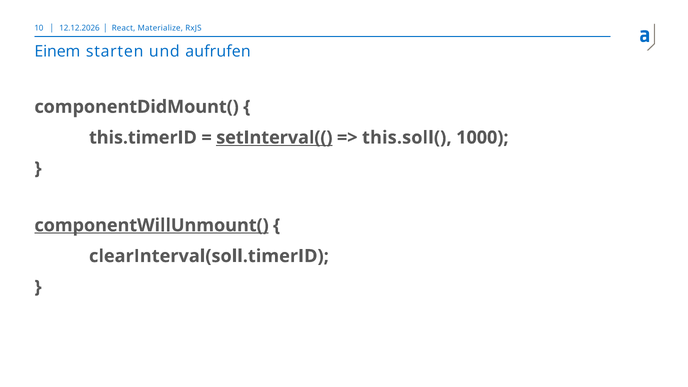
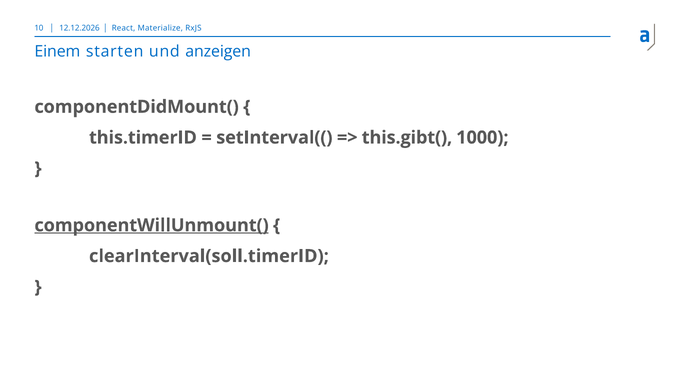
aufrufen: aufrufen -> anzeigen
setInterval(( underline: present -> none
this.soll(: this.soll( -> this.gibt(
